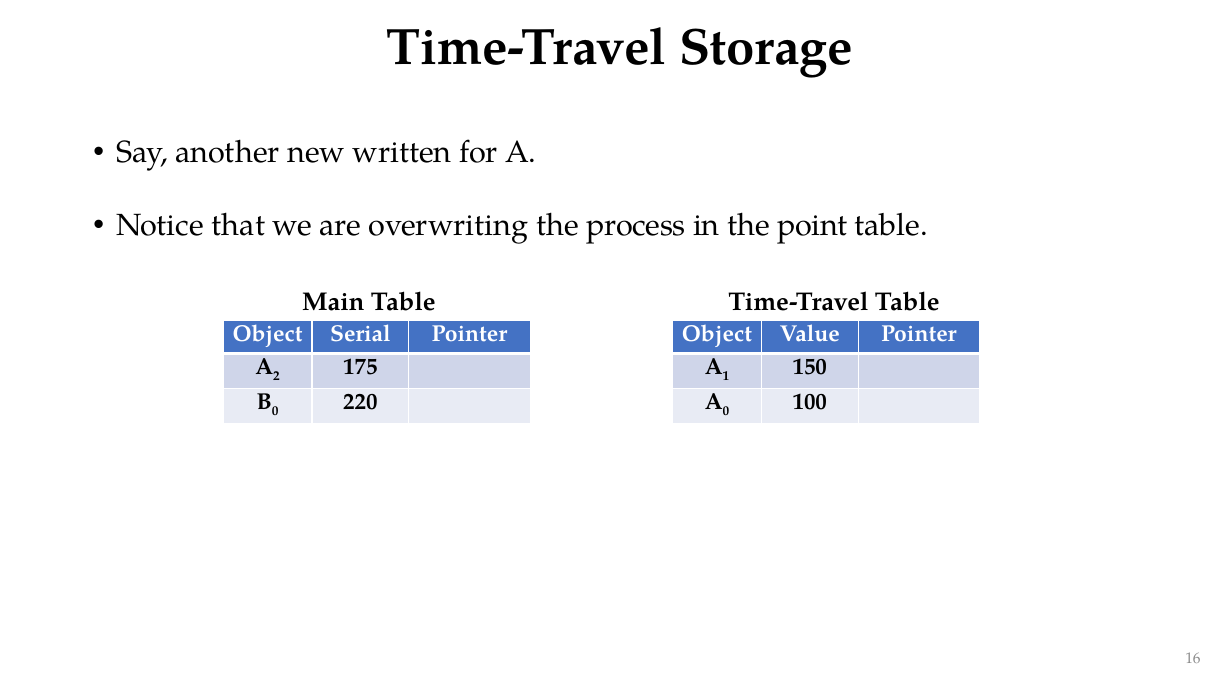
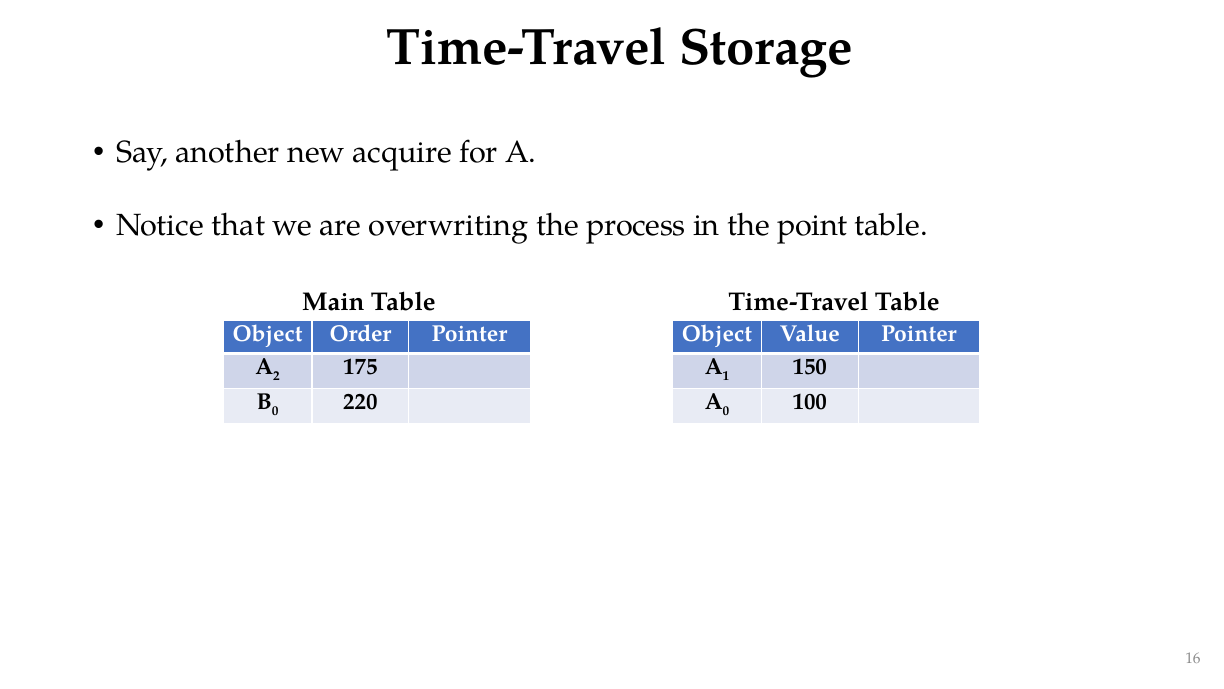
written: written -> acquire
Serial: Serial -> Order
